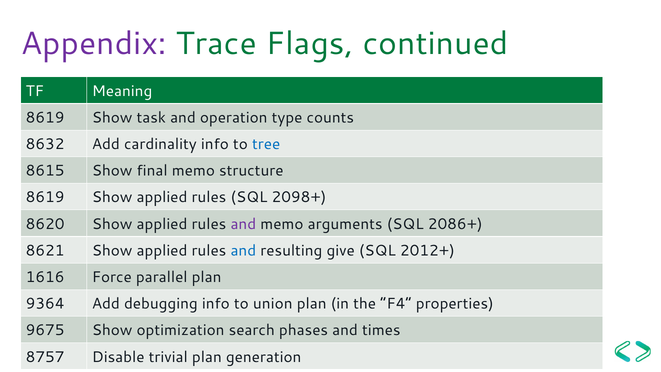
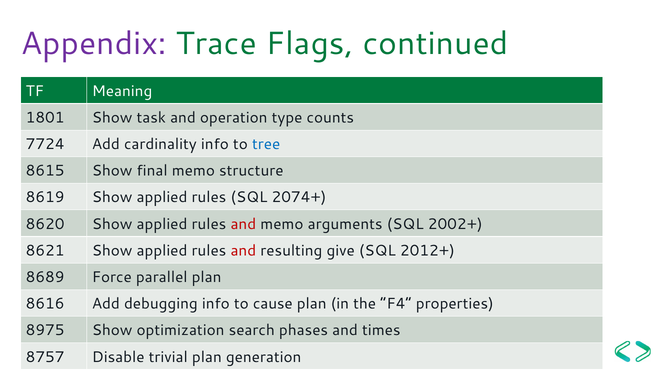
8619 at (45, 118): 8619 -> 1801
8632: 8632 -> 7724
2098+: 2098+ -> 2074+
and at (243, 224) colour: purple -> red
2086+: 2086+ -> 2002+
and at (243, 251) colour: blue -> red
1616: 1616 -> 8689
9364: 9364 -> 8616
union: union -> cause
9675: 9675 -> 8975
